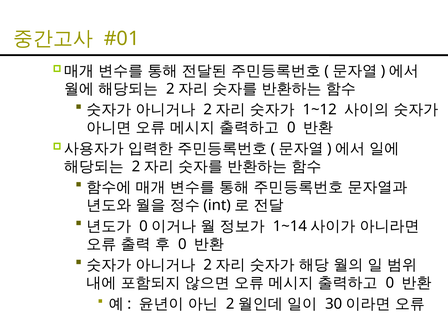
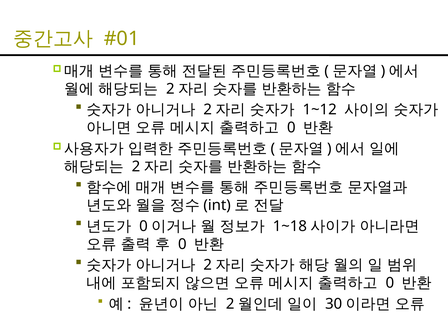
1~14: 1~14 -> 1~18
